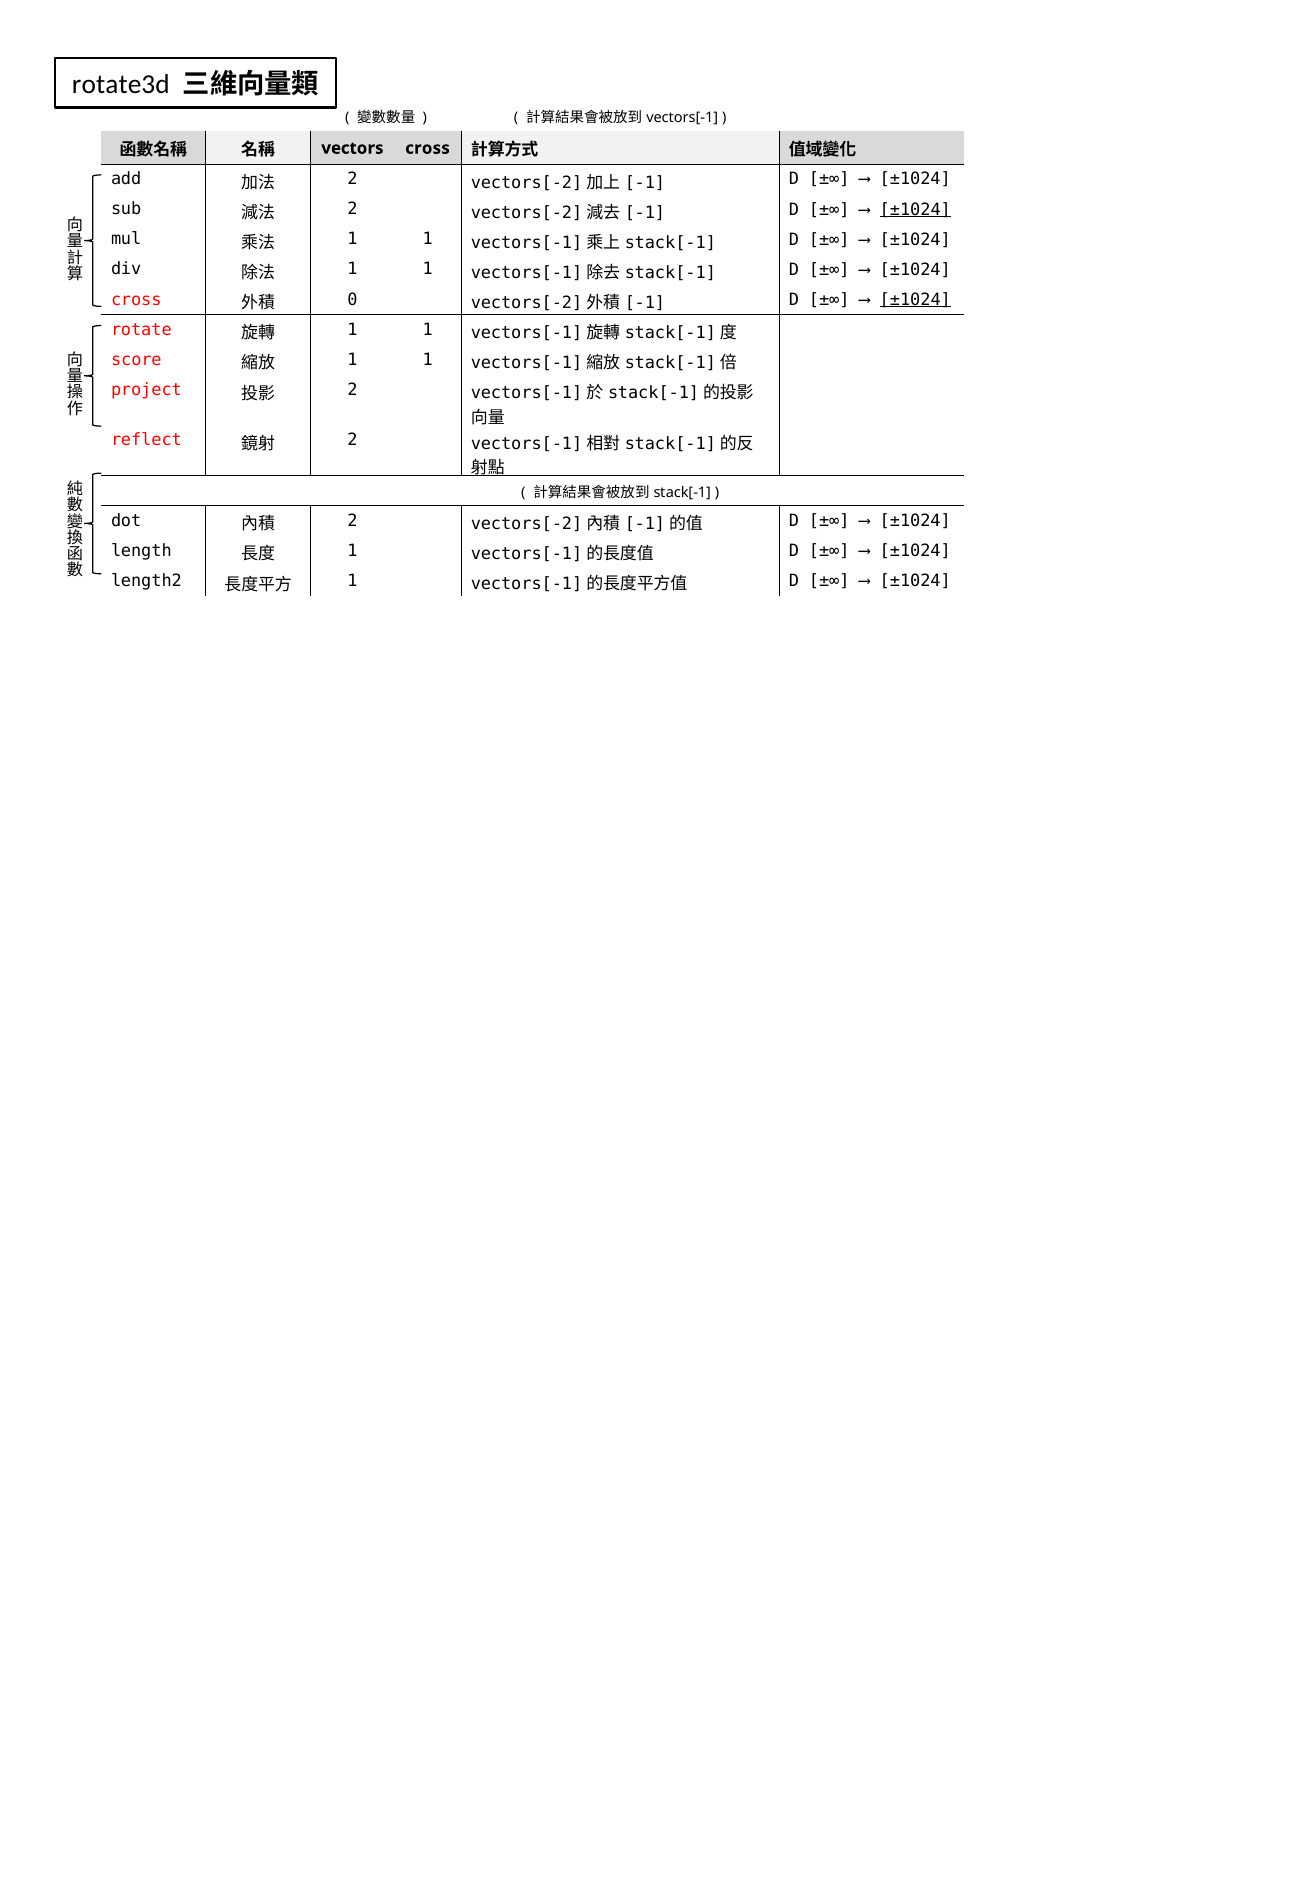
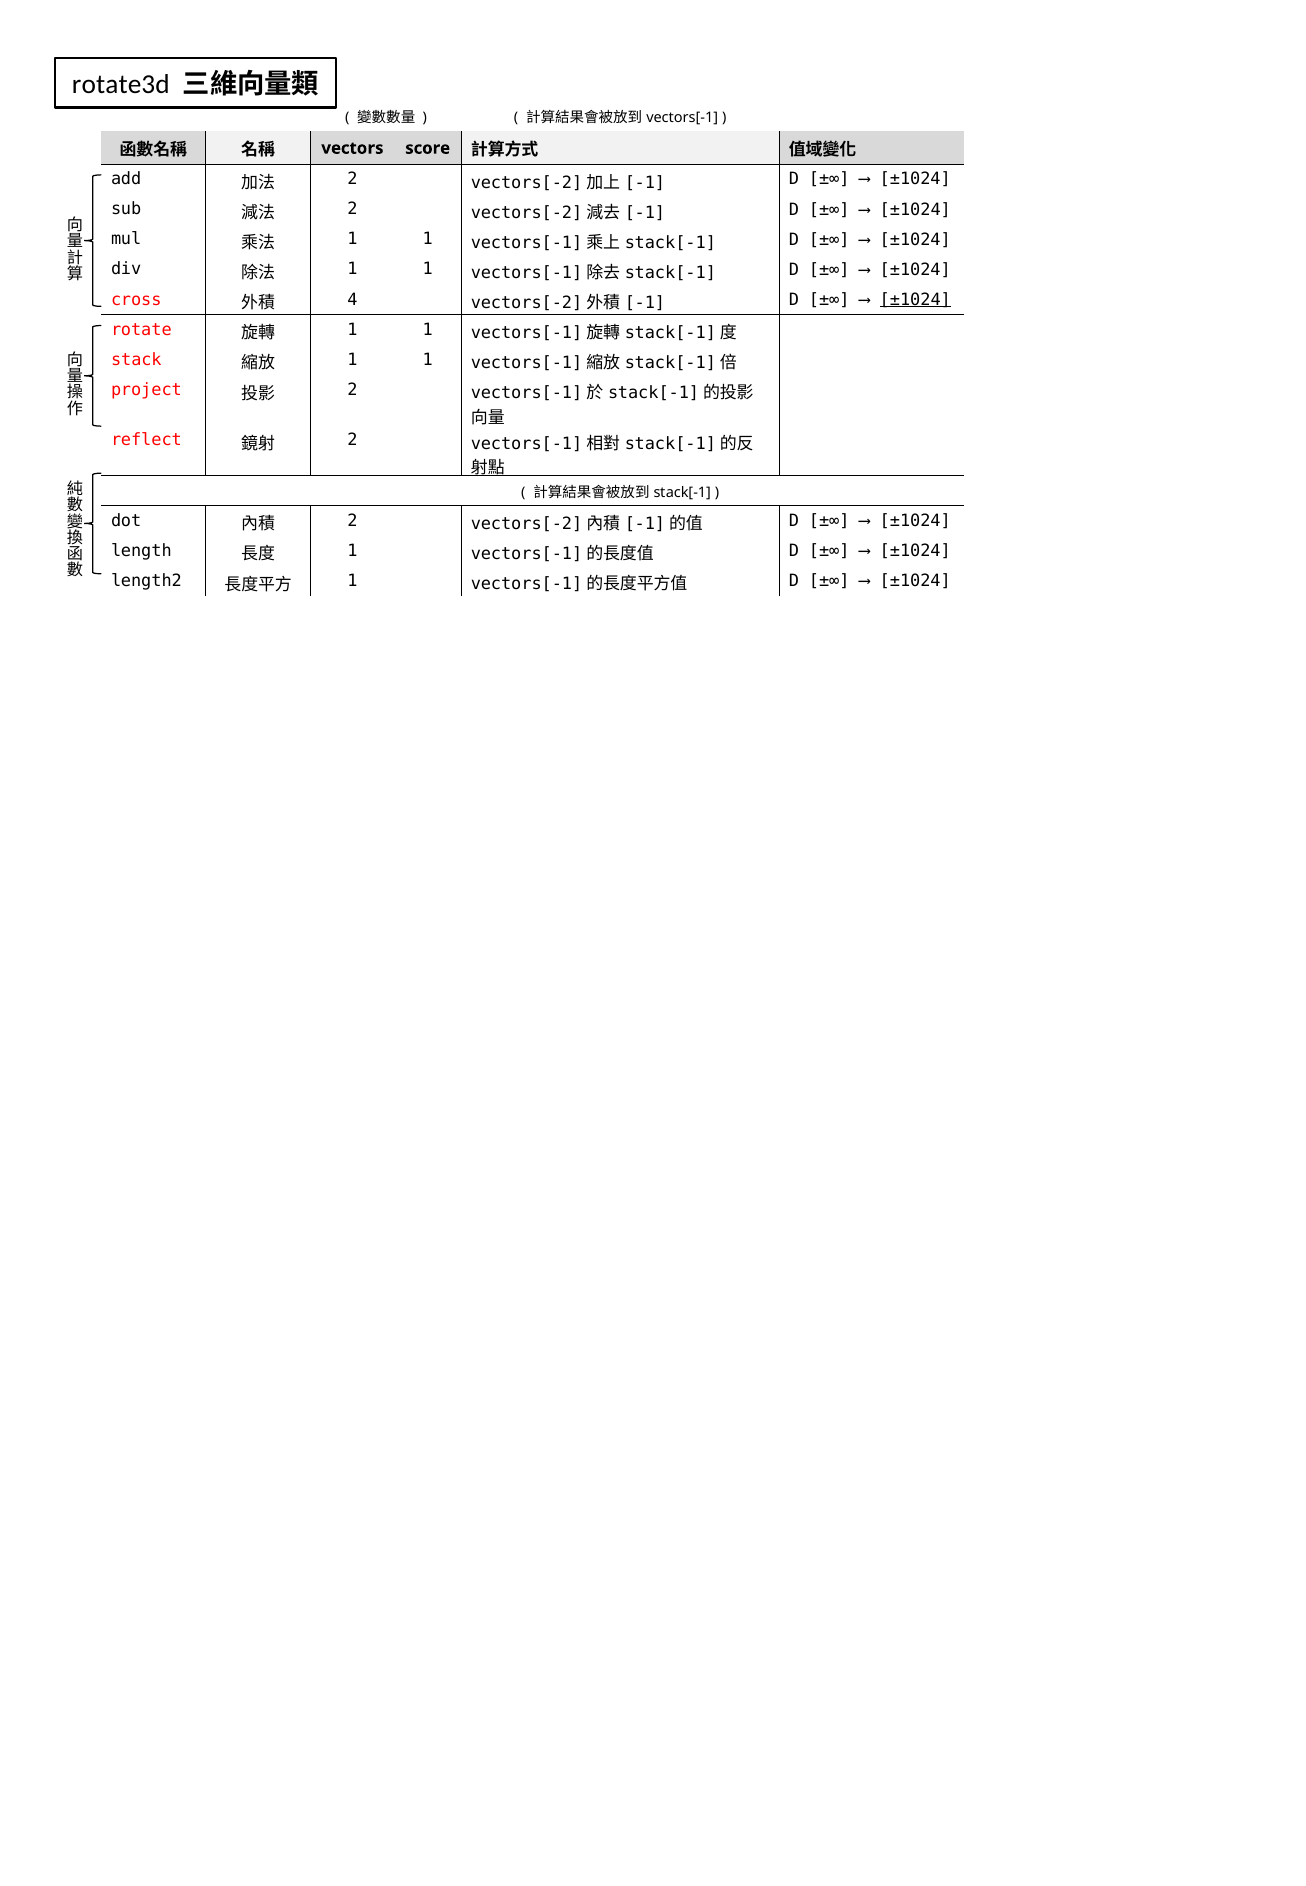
vectors cross: cross -> score
±1024 at (915, 209) underline: present -> none
0: 0 -> 4
score: score -> stack
